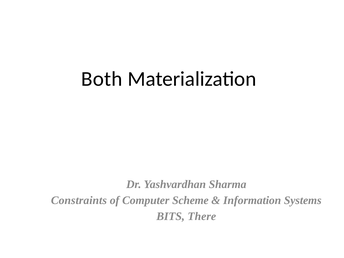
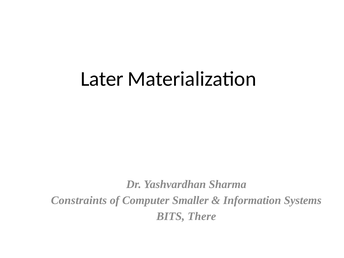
Both: Both -> Later
Scheme: Scheme -> Smaller
